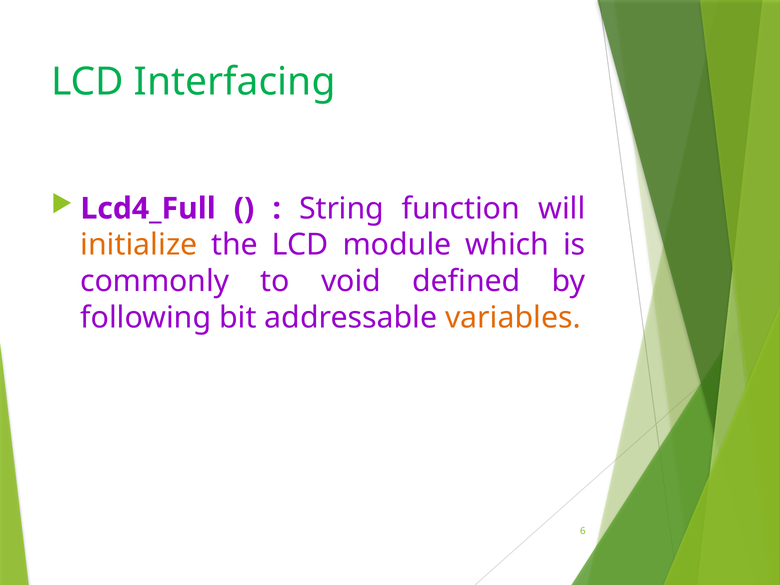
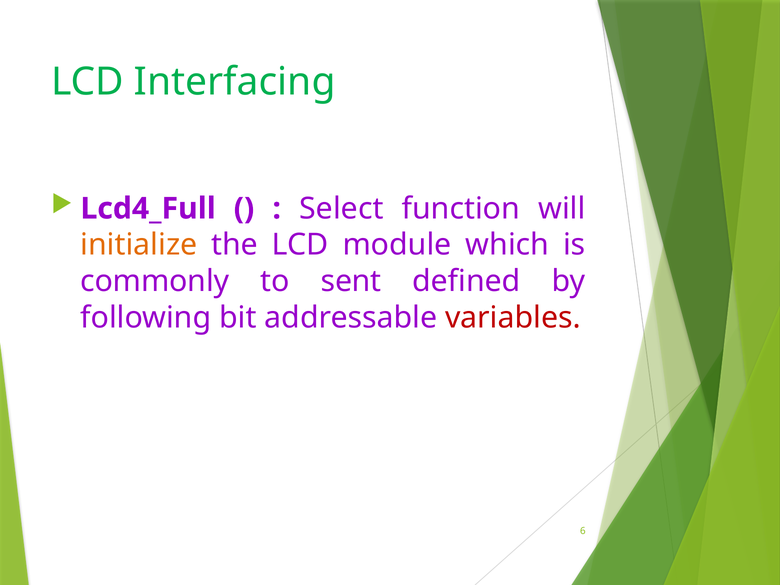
String: String -> Select
void: void -> sent
variables colour: orange -> red
